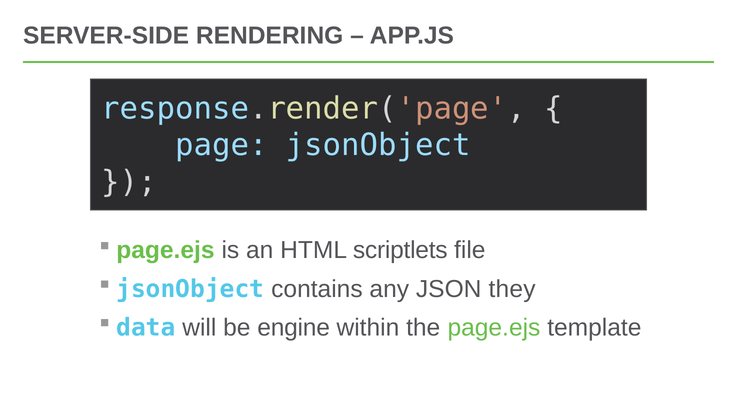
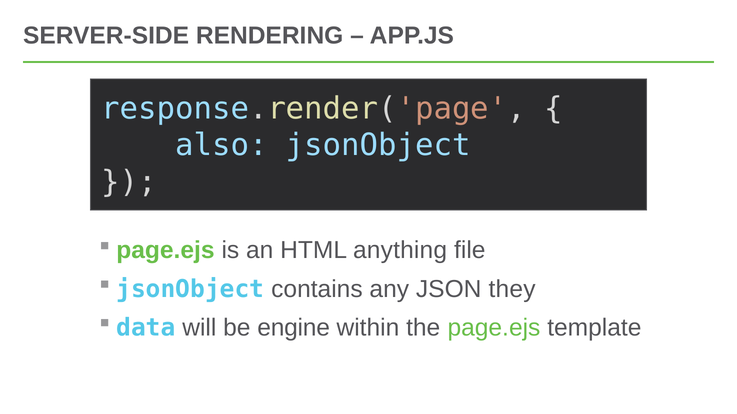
page: page -> also
scriptlets: scriptlets -> anything
